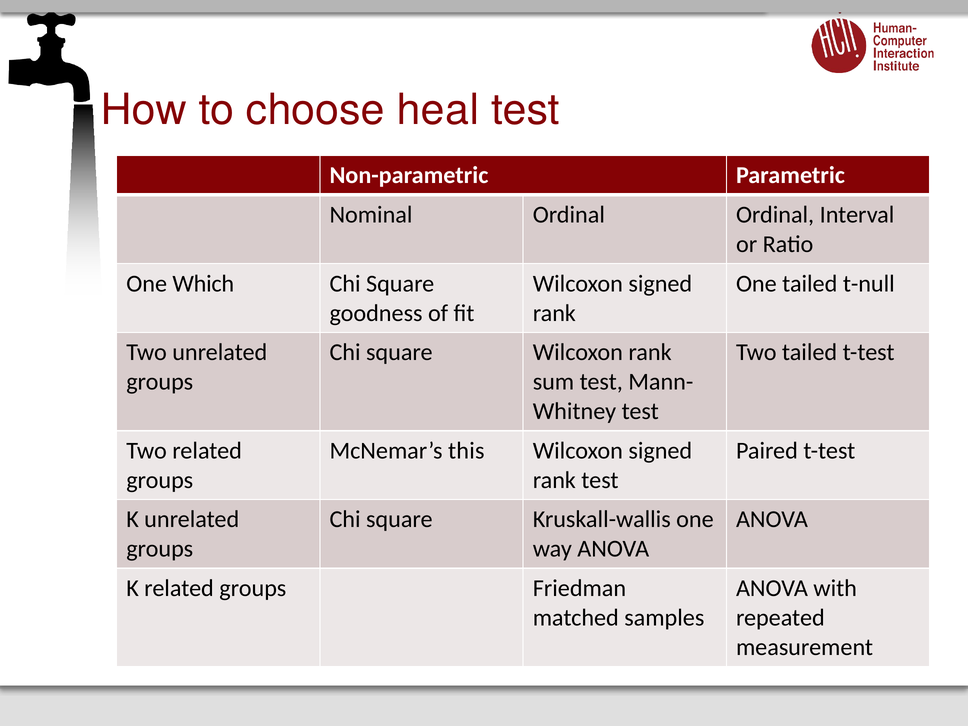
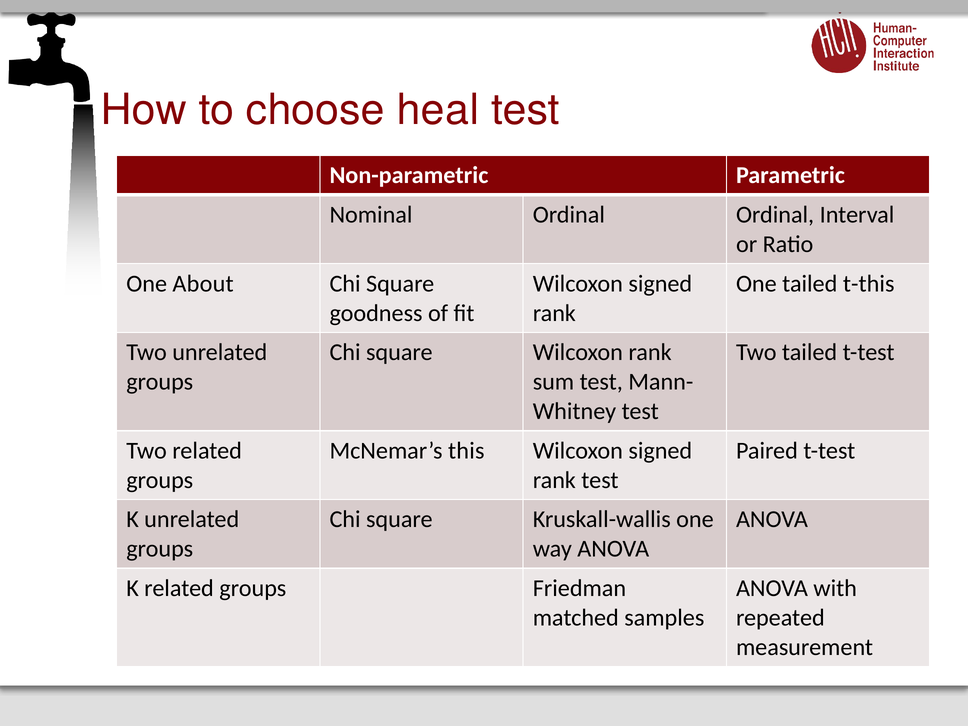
Which: Which -> About
t-null: t-null -> t-this
